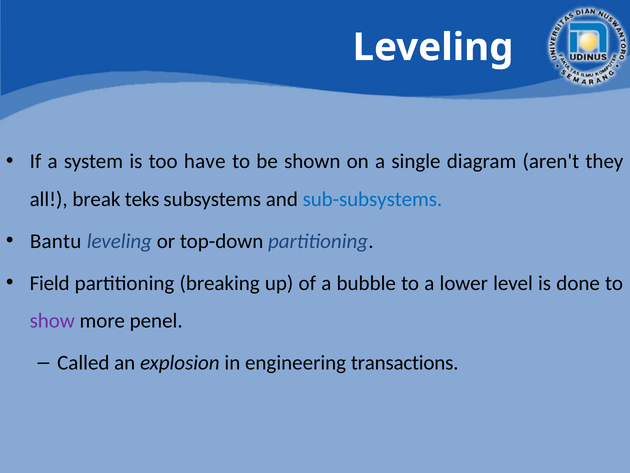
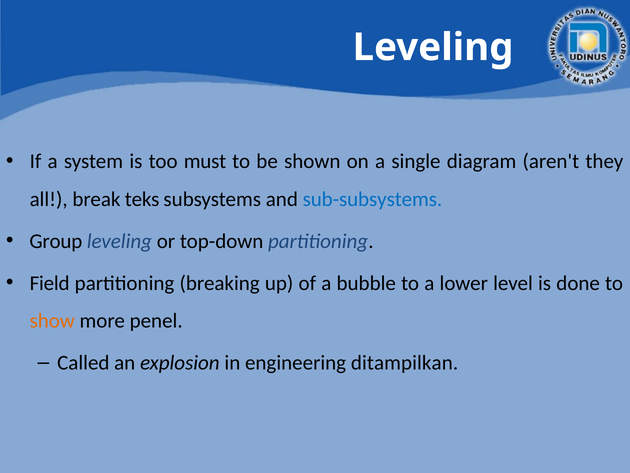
have: have -> must
Bantu: Bantu -> Group
show colour: purple -> orange
transactions: transactions -> ditampilkan
